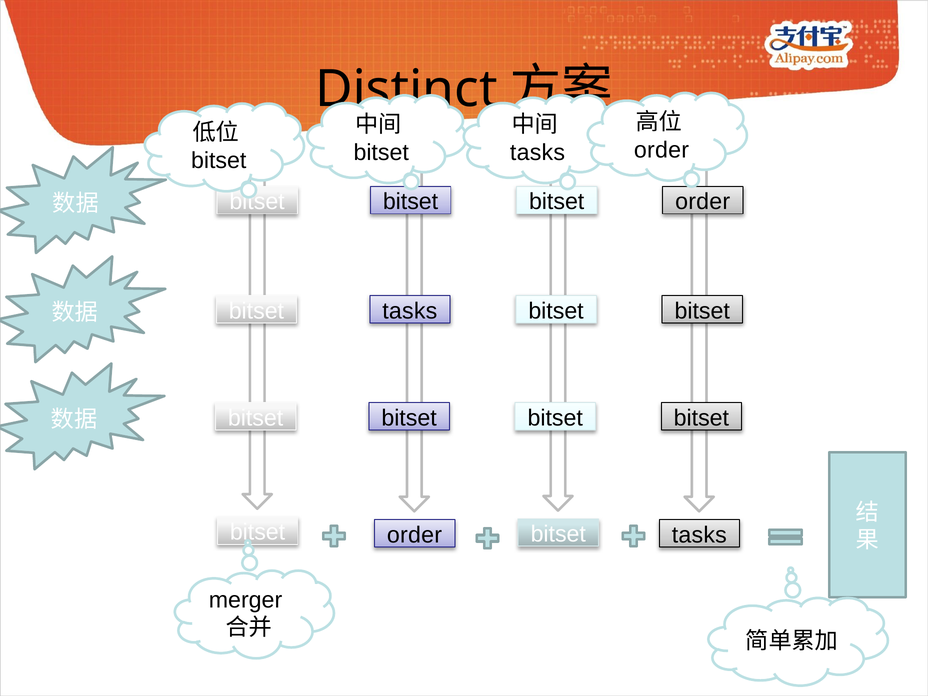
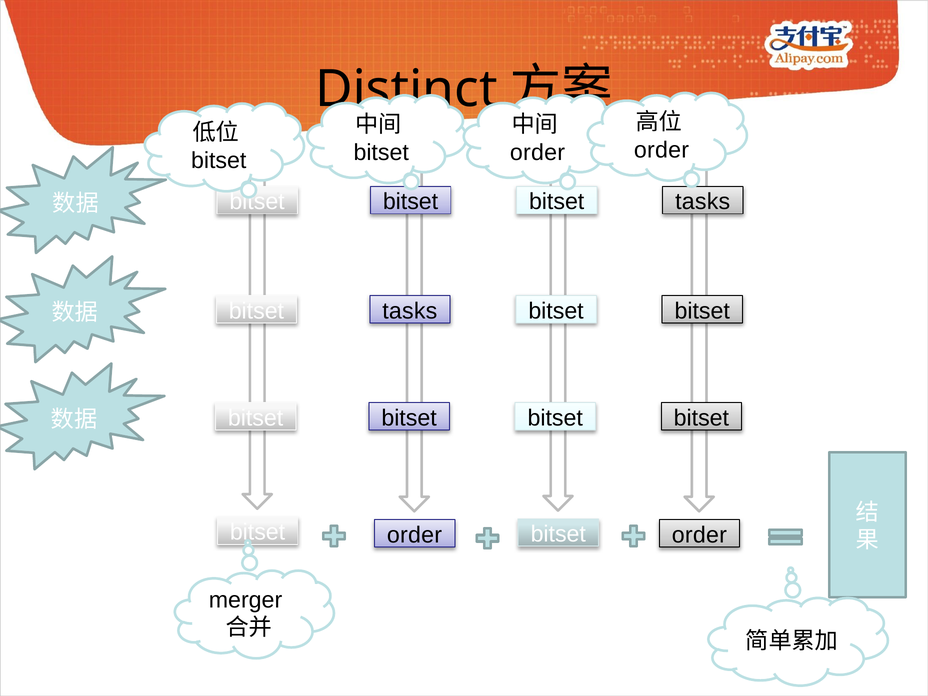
tasks at (538, 152): tasks -> order
order at (703, 202): order -> tasks
tasks at (699, 535): tasks -> order
